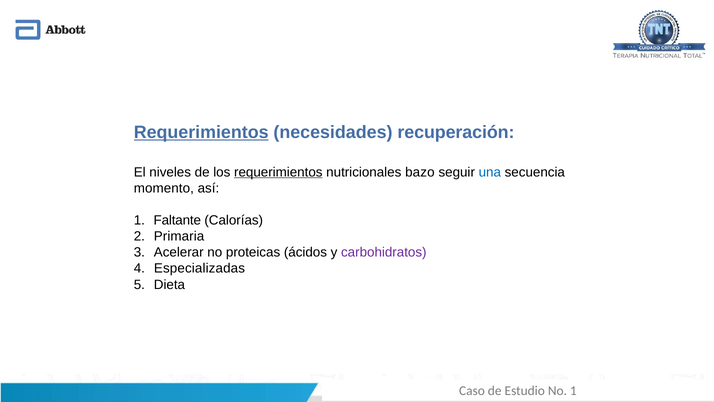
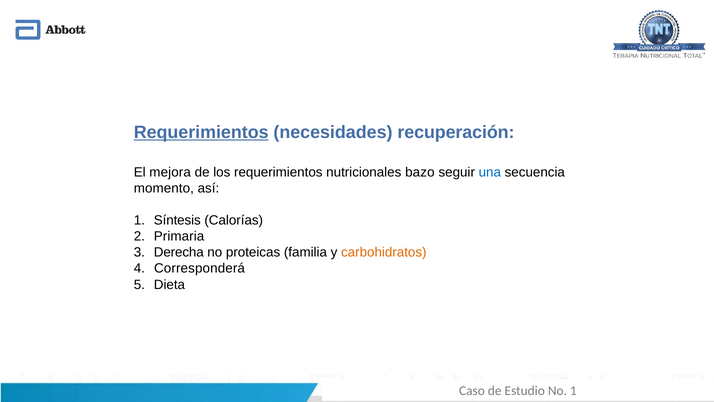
niveles: niveles -> mejora
requerimientos at (278, 172) underline: present -> none
Faltante: Faltante -> Síntesis
Acelerar: Acelerar -> Derecha
ácidos: ácidos -> familia
carbohidratos colour: purple -> orange
Especializadas: Especializadas -> Corresponderá
